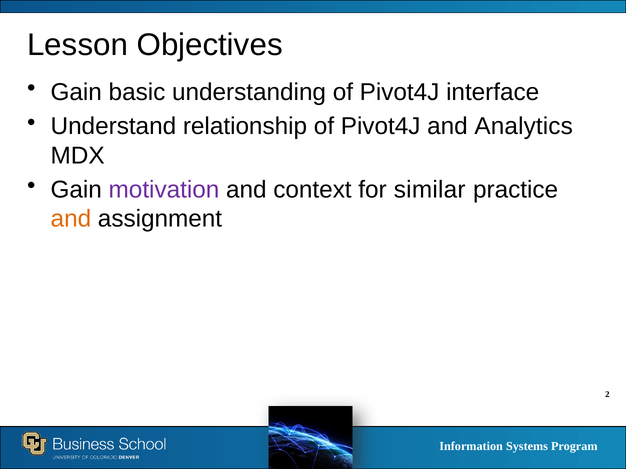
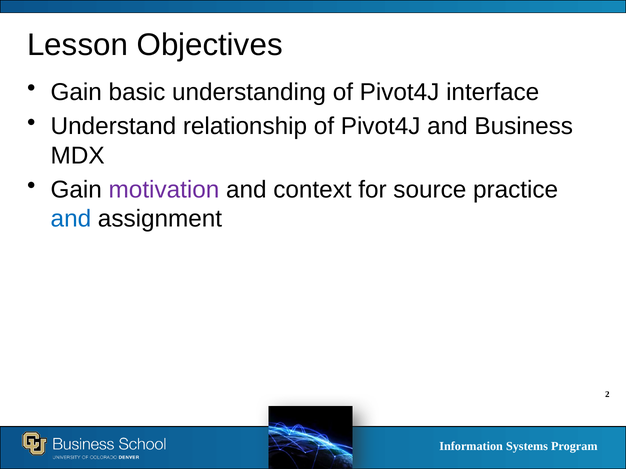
Analytics: Analytics -> Business
similar: similar -> source
and at (71, 219) colour: orange -> blue
